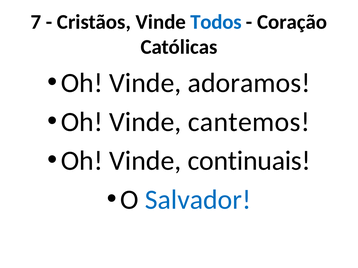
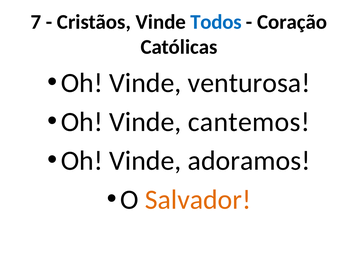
adoramos: adoramos -> venturosa
continuais: continuais -> adoramos
Salvador colour: blue -> orange
